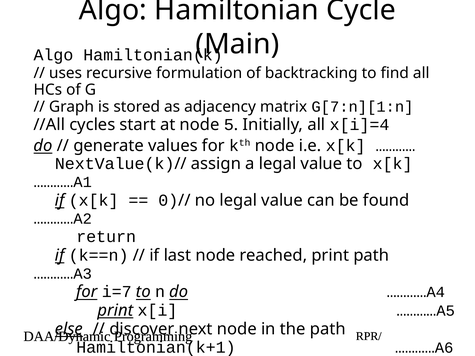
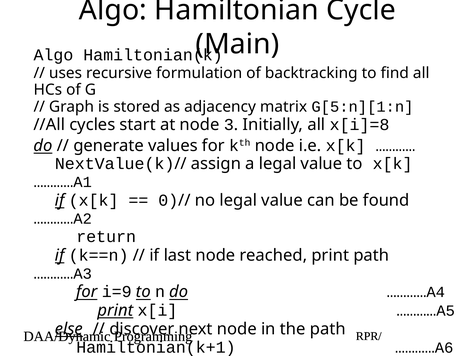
G[7:n][1:n: G[7:n][1:n -> G[5:n][1:n
5: 5 -> 3
x[i]=4: x[i]=4 -> x[i]=8
i=7: i=7 -> i=9
